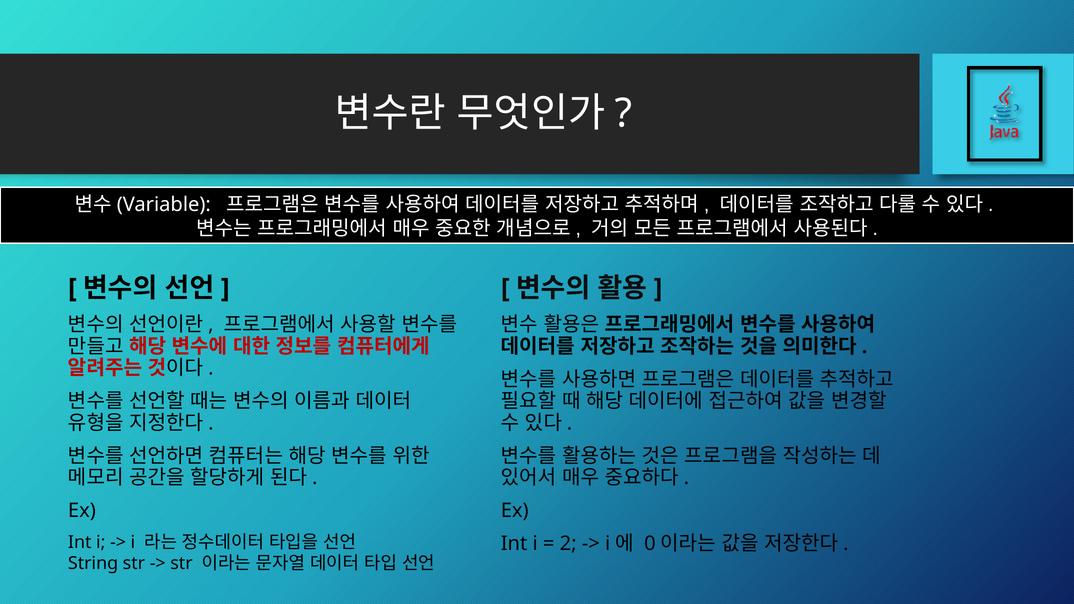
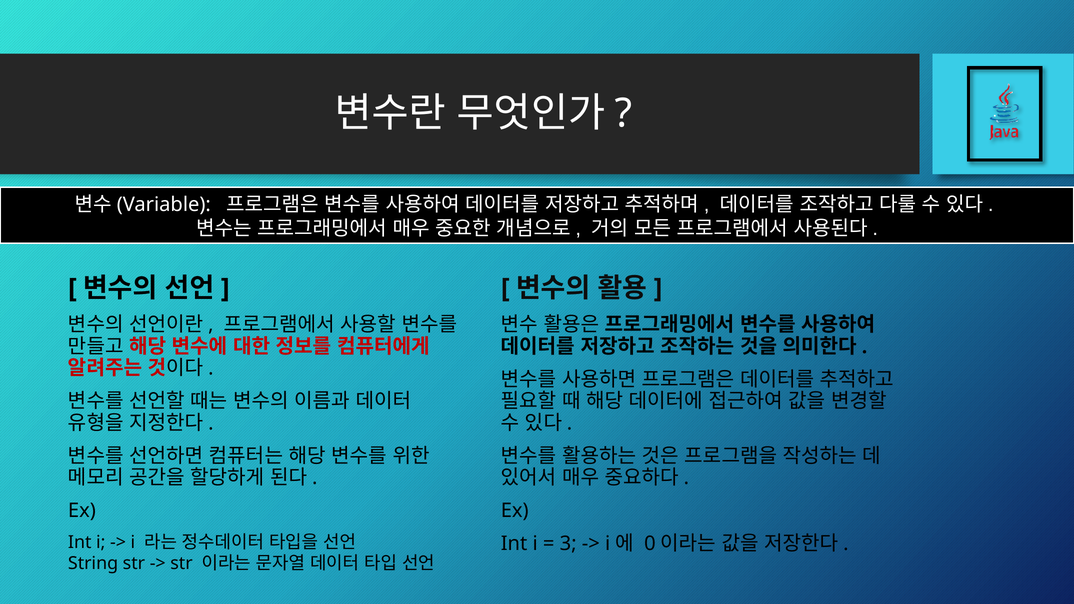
2: 2 -> 3
